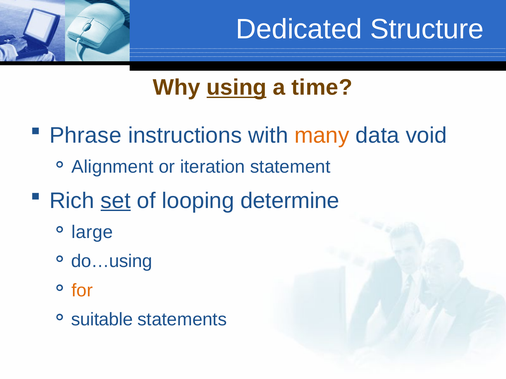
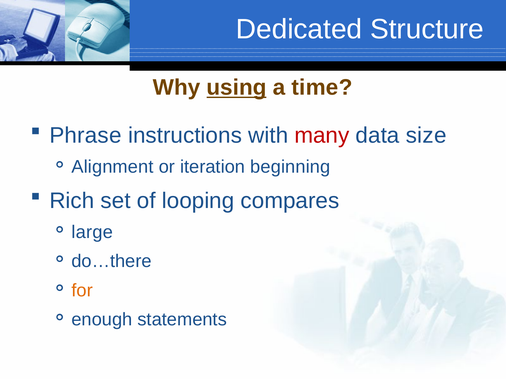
many colour: orange -> red
void: void -> size
statement: statement -> beginning
set underline: present -> none
determine: determine -> compares
do…using: do…using -> do…there
suitable: suitable -> enough
